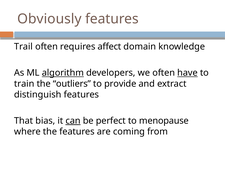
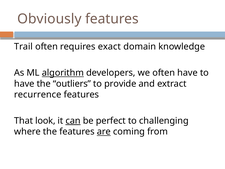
affect: affect -> exact
have at (188, 73) underline: present -> none
train at (24, 84): train -> have
distinguish: distinguish -> recurrence
bias: bias -> look
menopause: menopause -> challenging
are underline: none -> present
